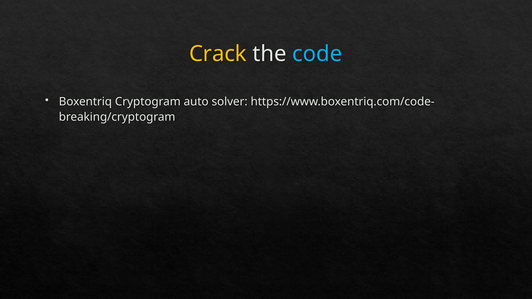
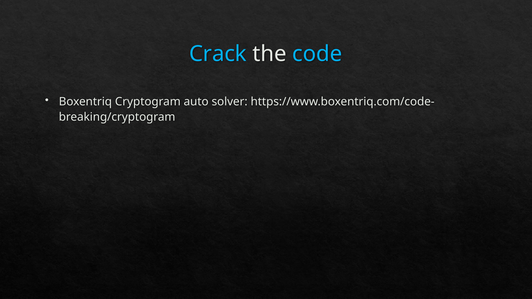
Crack colour: yellow -> light blue
